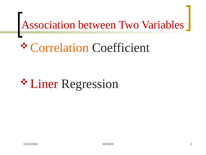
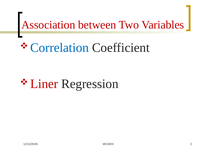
Correlation colour: orange -> blue
